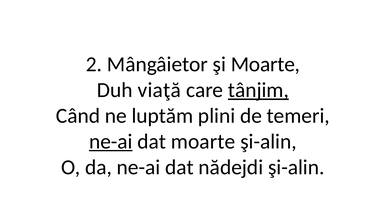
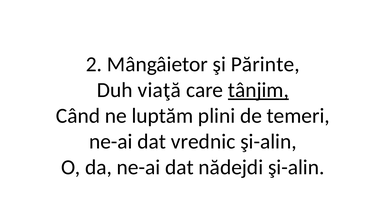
şi Moarte: Moarte -> Părinte
ne-ai at (111, 142) underline: present -> none
dat moarte: moarte -> vrednic
